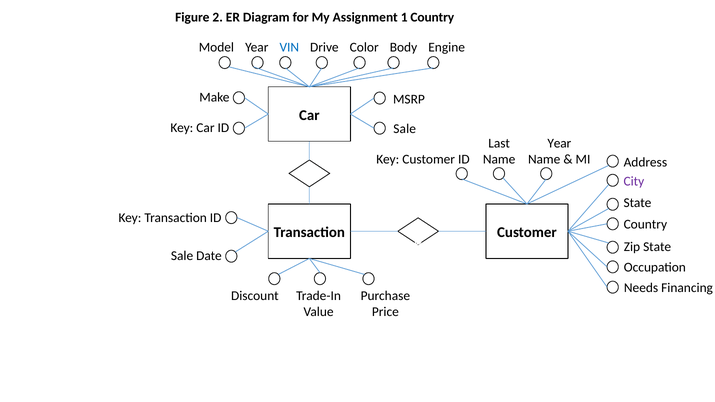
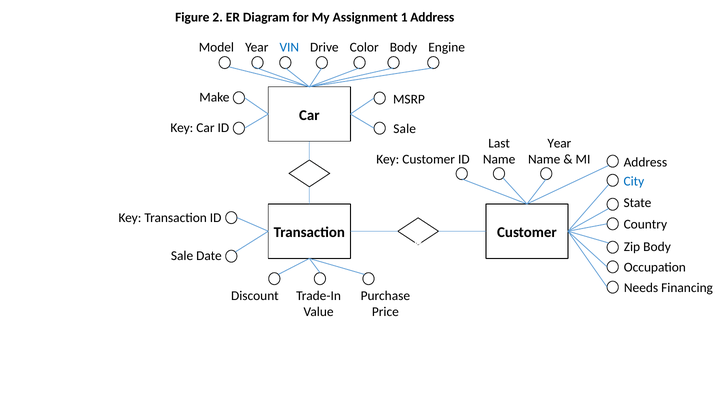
1 Country: Country -> Address
City colour: purple -> blue
Zip State: State -> Body
